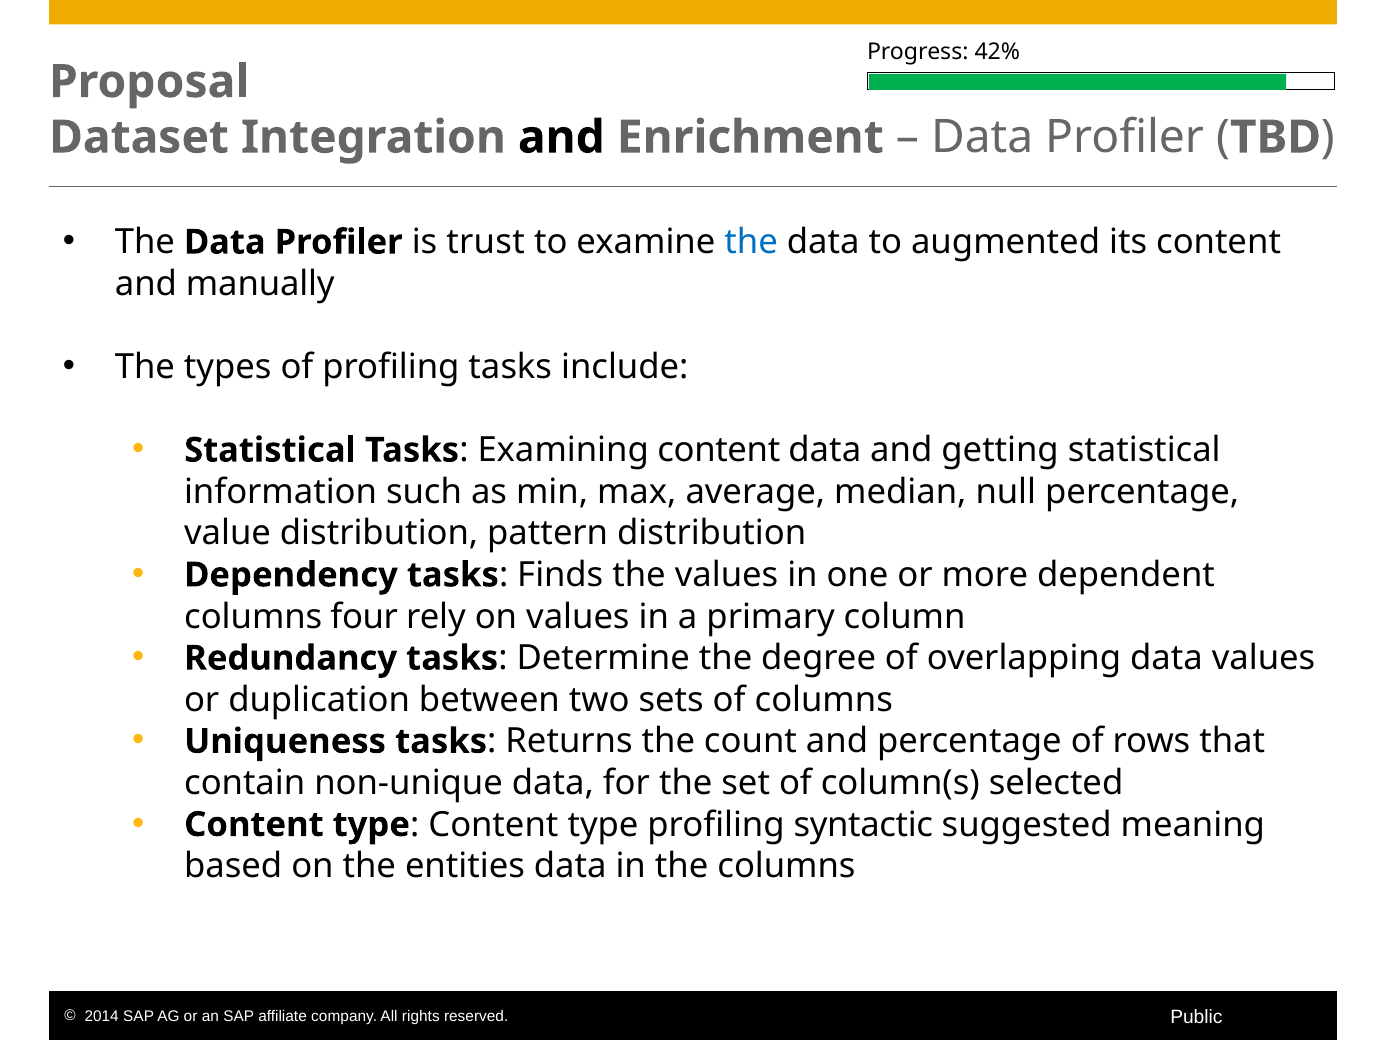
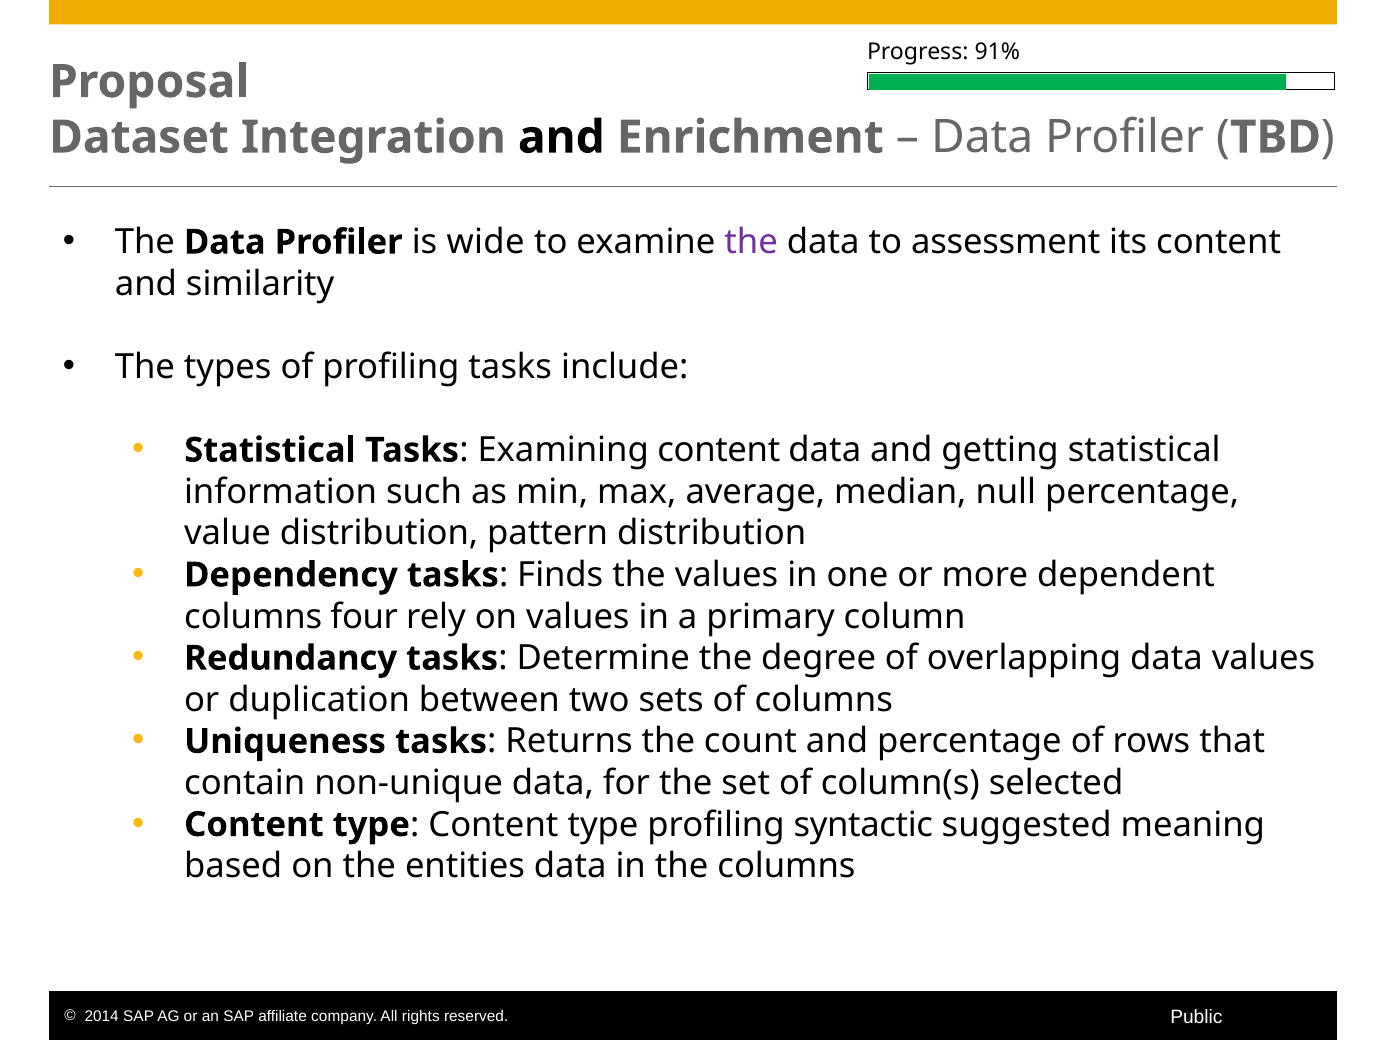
42%: 42% -> 91%
trust: trust -> wide
the at (751, 242) colour: blue -> purple
augmented: augmented -> assessment
manually: manually -> similarity
